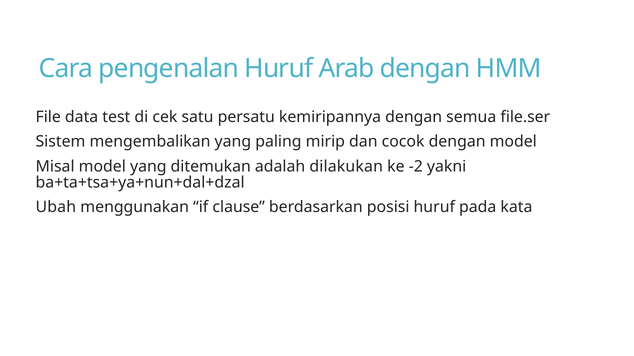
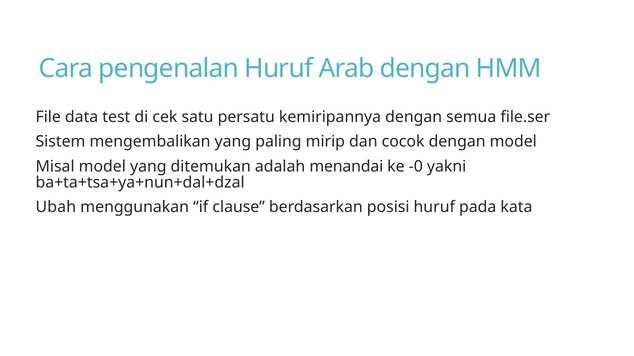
dilakukan: dilakukan -> menandai
-2: -2 -> -0
